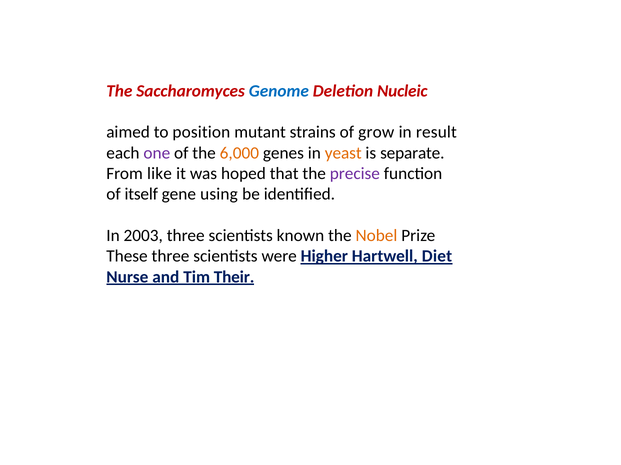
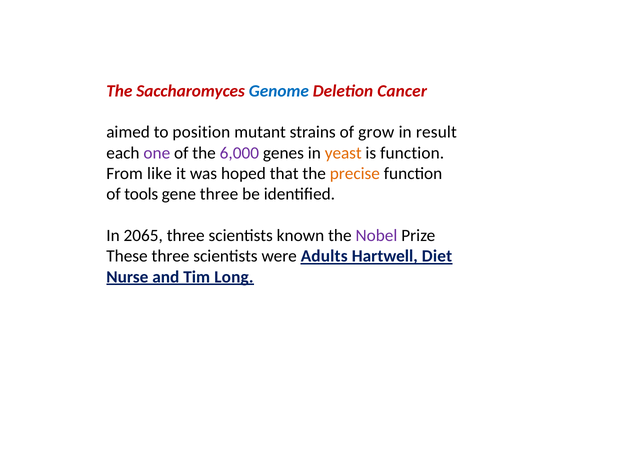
Nucleic: Nucleic -> Cancer
6,000 colour: orange -> purple
is separate: separate -> function
precise colour: purple -> orange
itself: itself -> tools
gene using: using -> three
2003: 2003 -> 2065
Nobel colour: orange -> purple
Higher: Higher -> Adults
Their: Their -> Long
